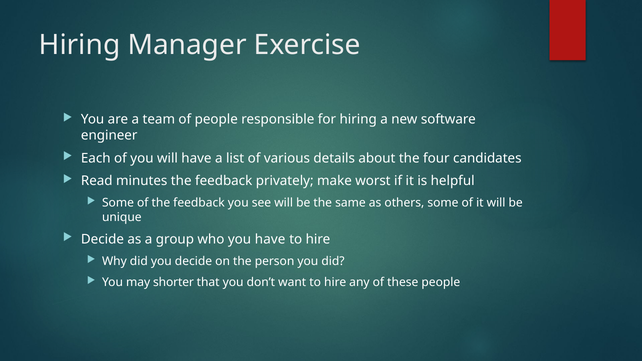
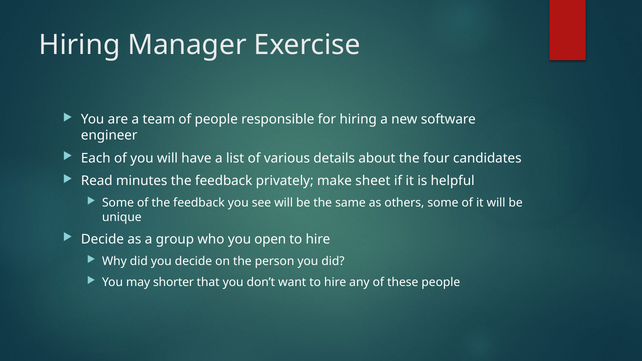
worst: worst -> sheet
you have: have -> open
